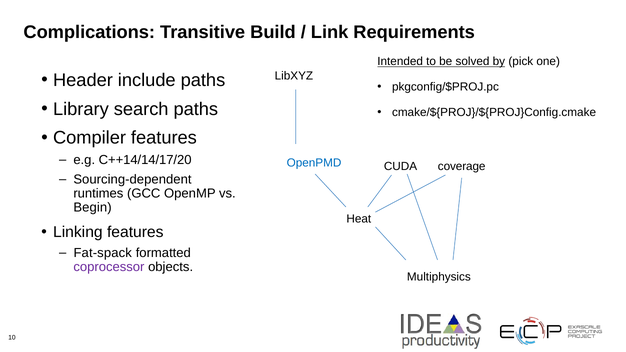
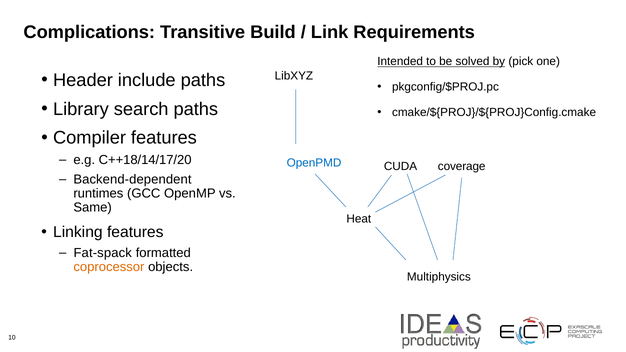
C++14/14/17/20: C++14/14/17/20 -> C++18/14/17/20
Sourcing-dependent: Sourcing-dependent -> Backend-dependent
Begin: Begin -> Same
coprocessor colour: purple -> orange
